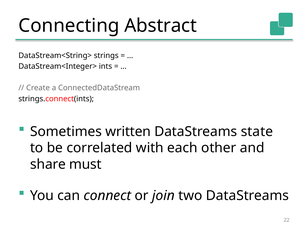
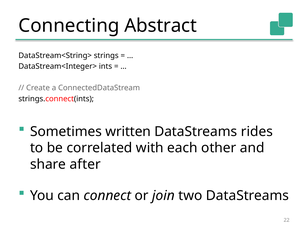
state: state -> rides
must: must -> after
